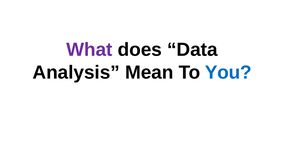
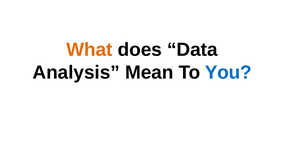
What colour: purple -> orange
